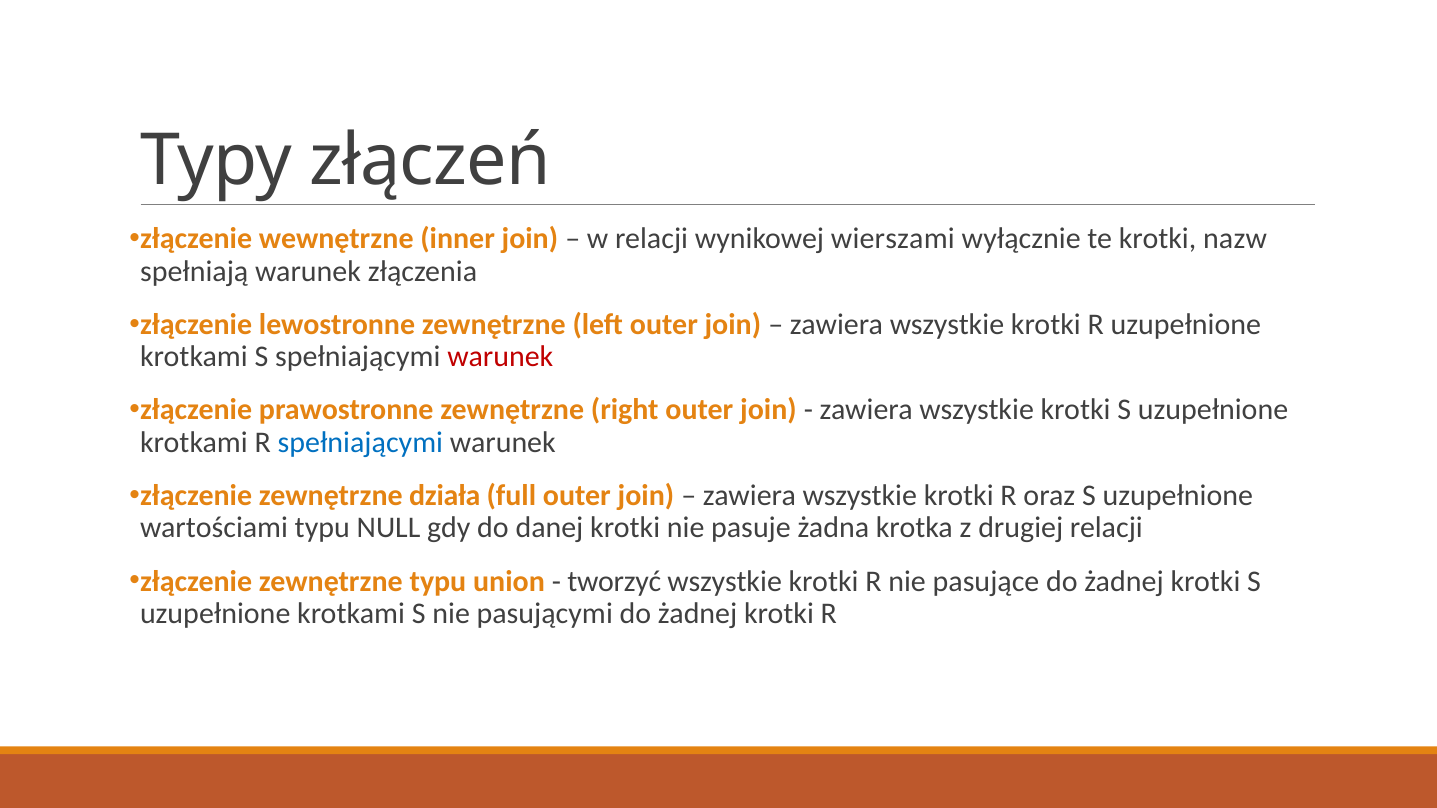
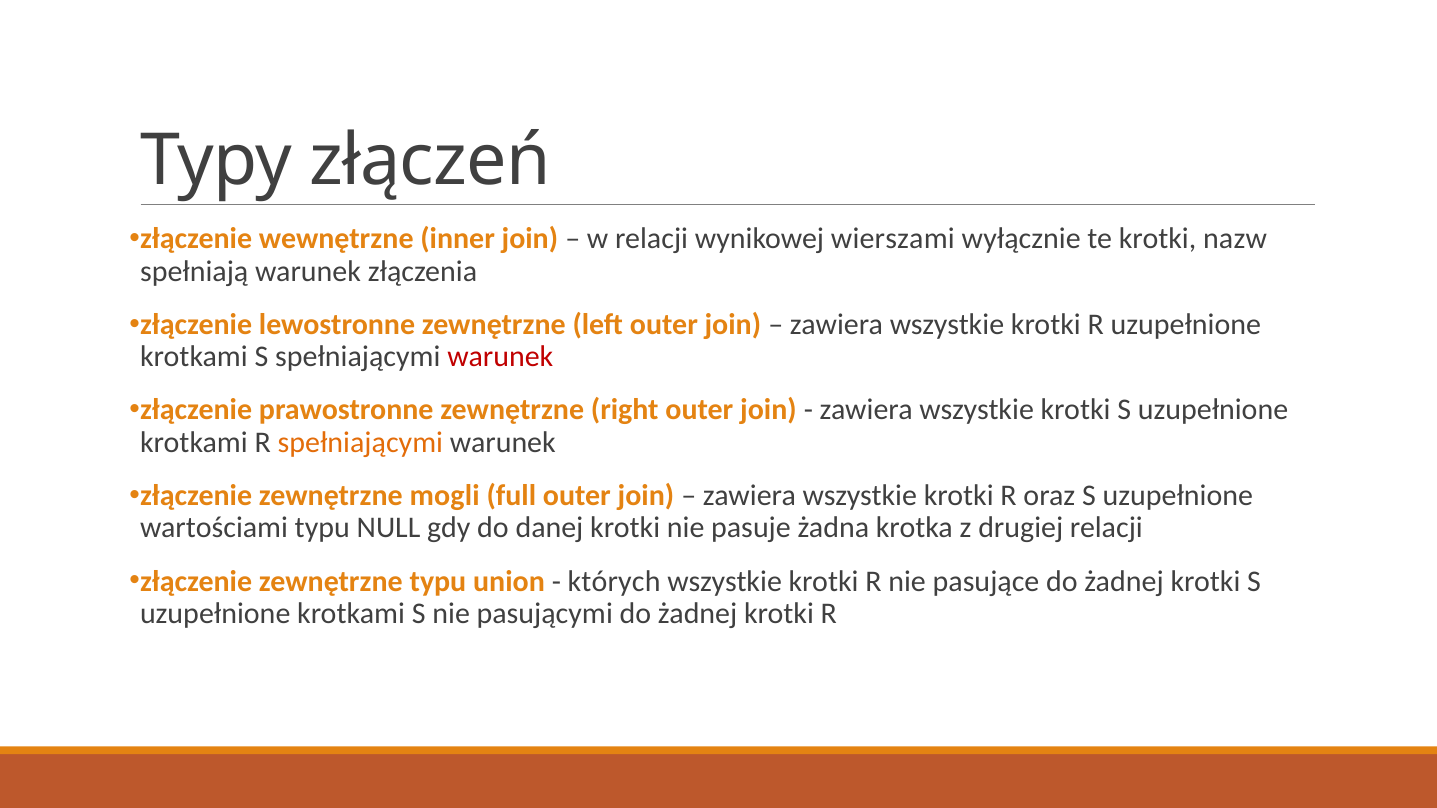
spełniającymi at (360, 443) colour: blue -> orange
działa: działa -> mogli
tworzyć: tworzyć -> których
